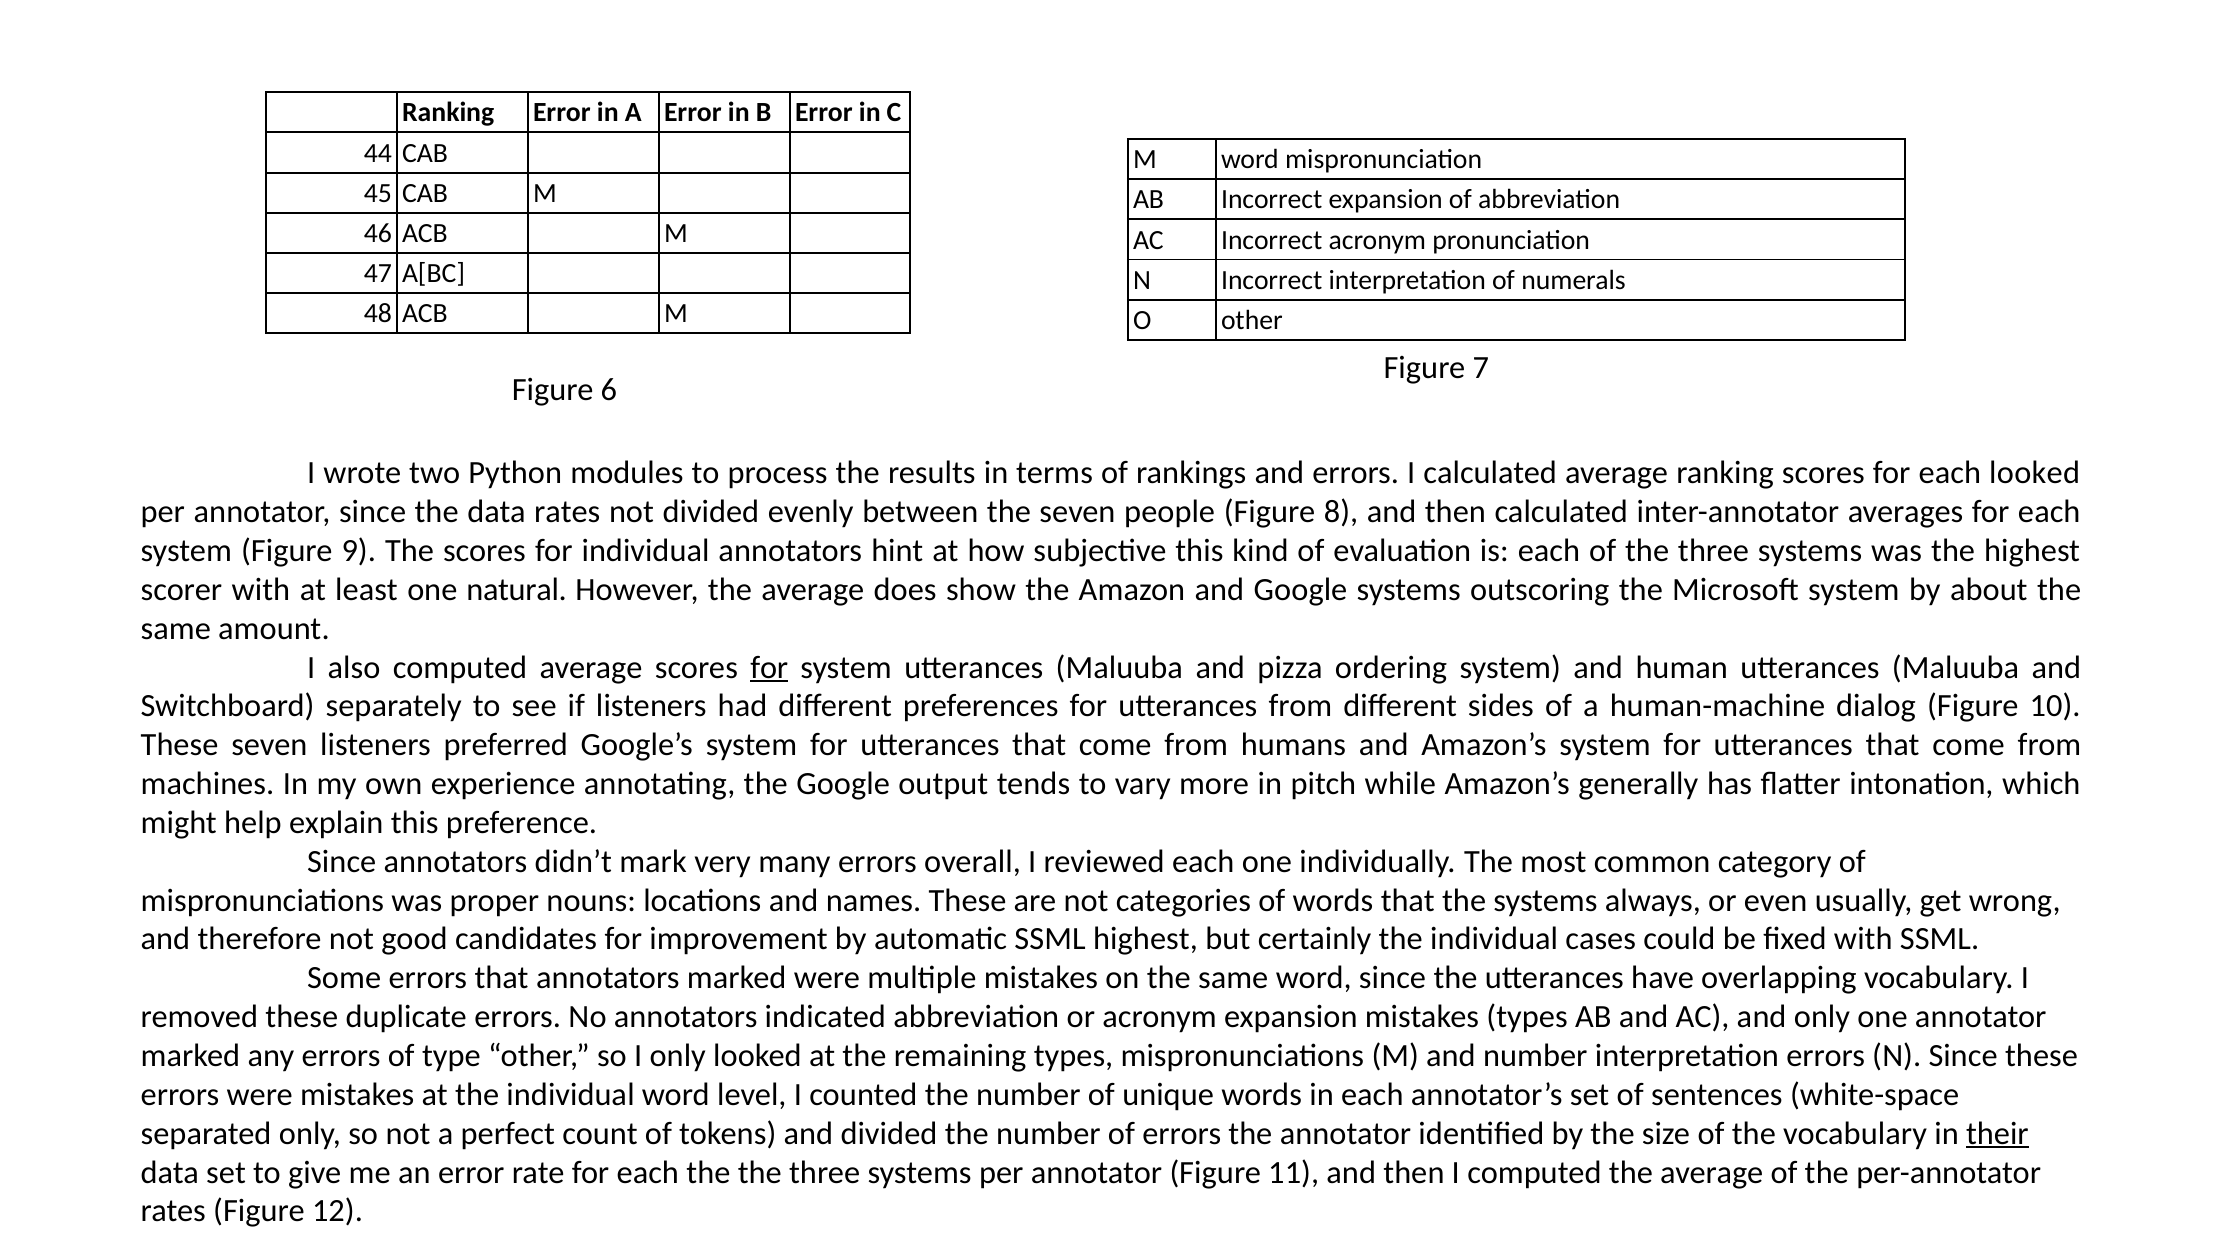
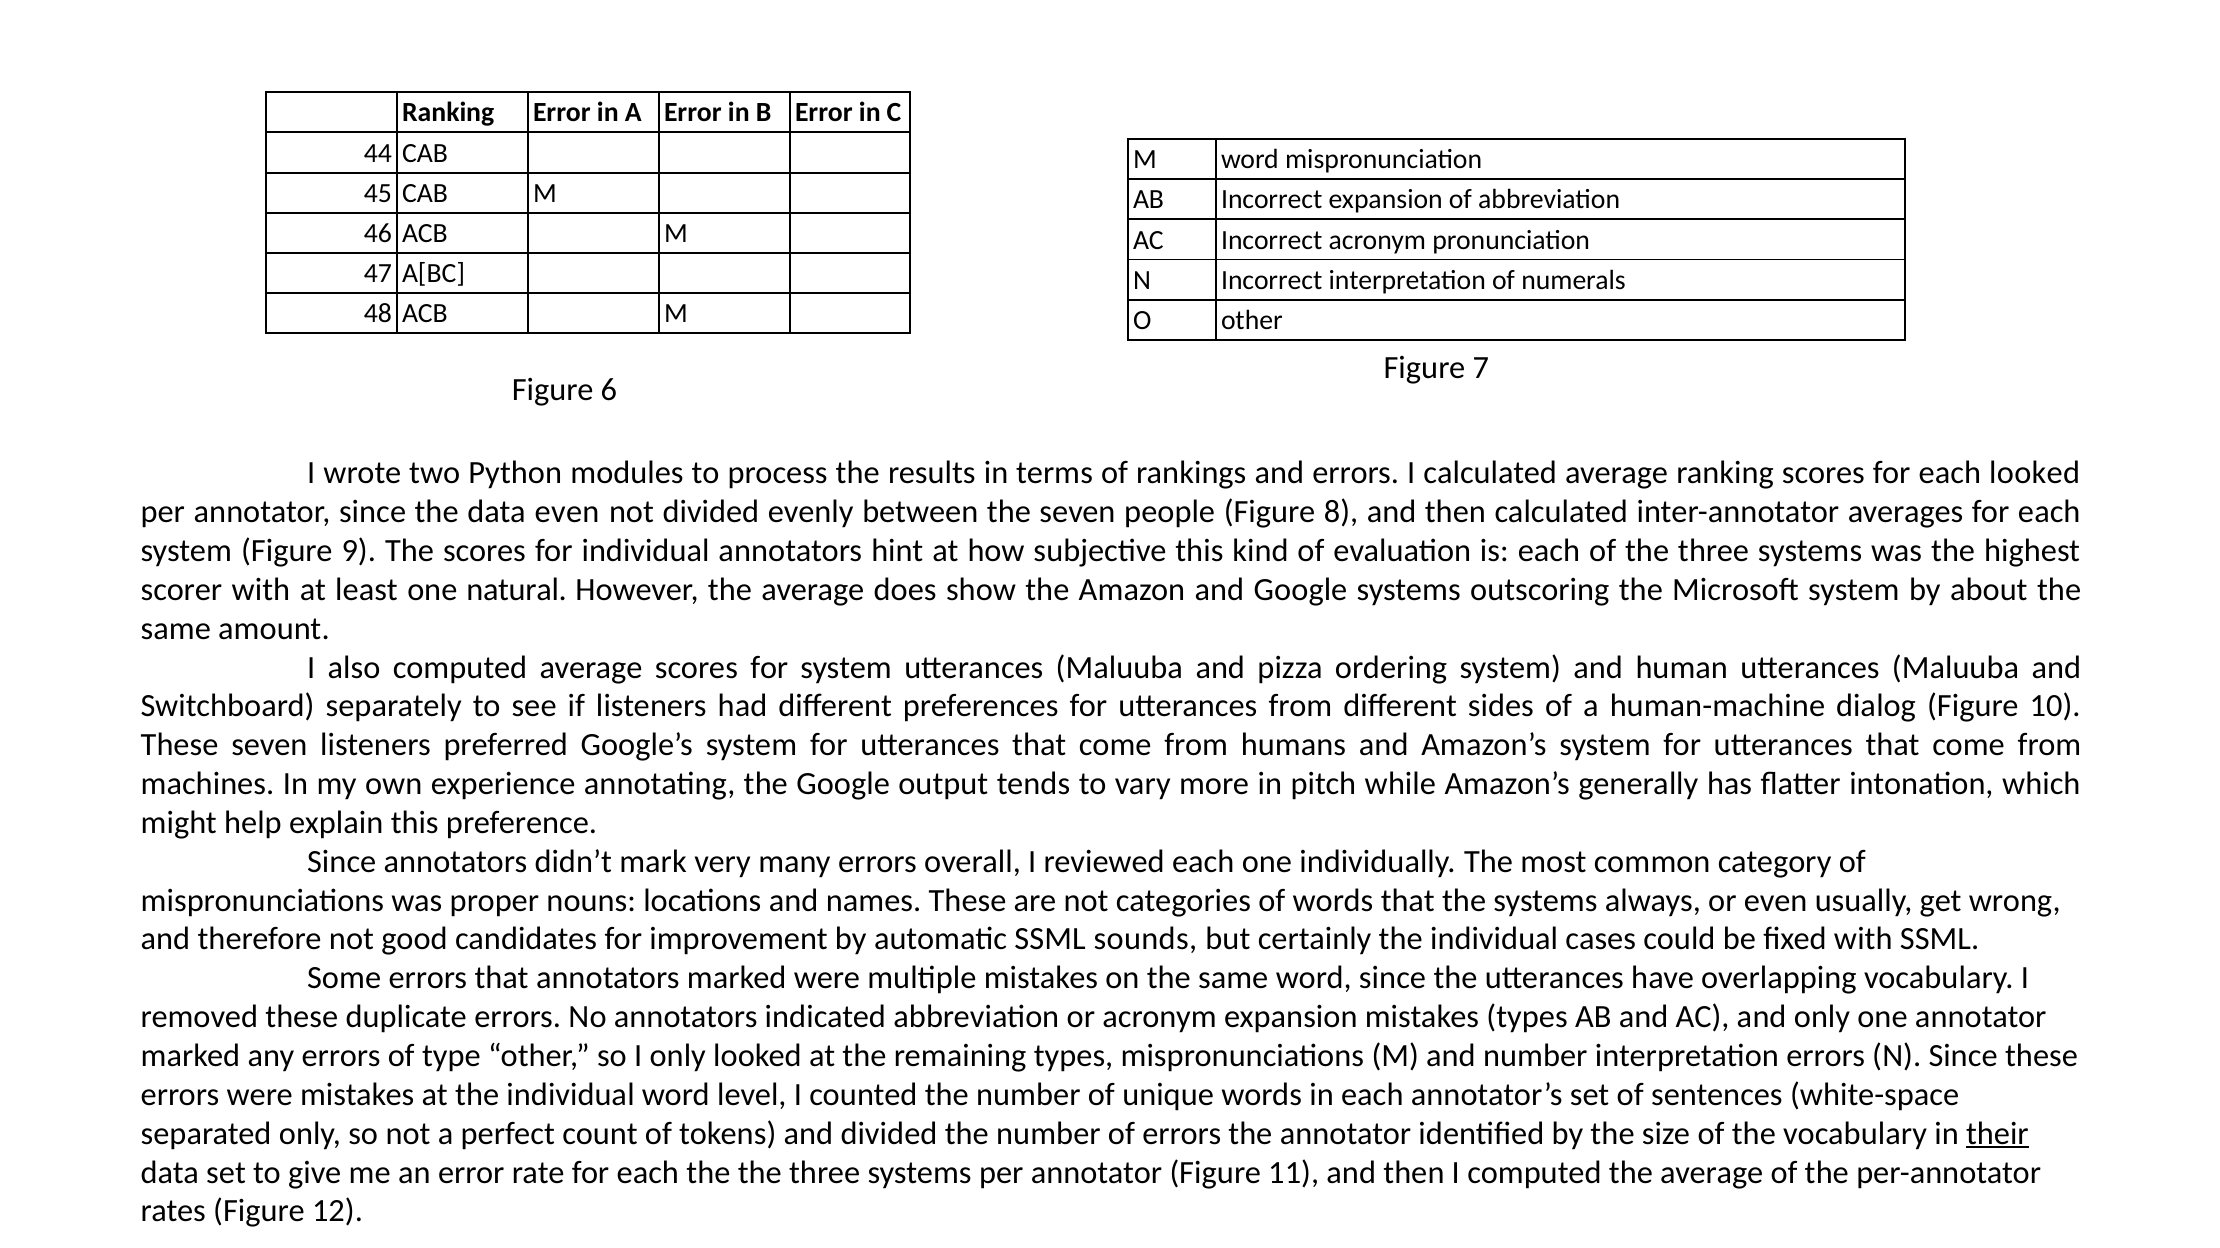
data rates: rates -> even
for at (769, 668) underline: present -> none
SSML highest: highest -> sounds
